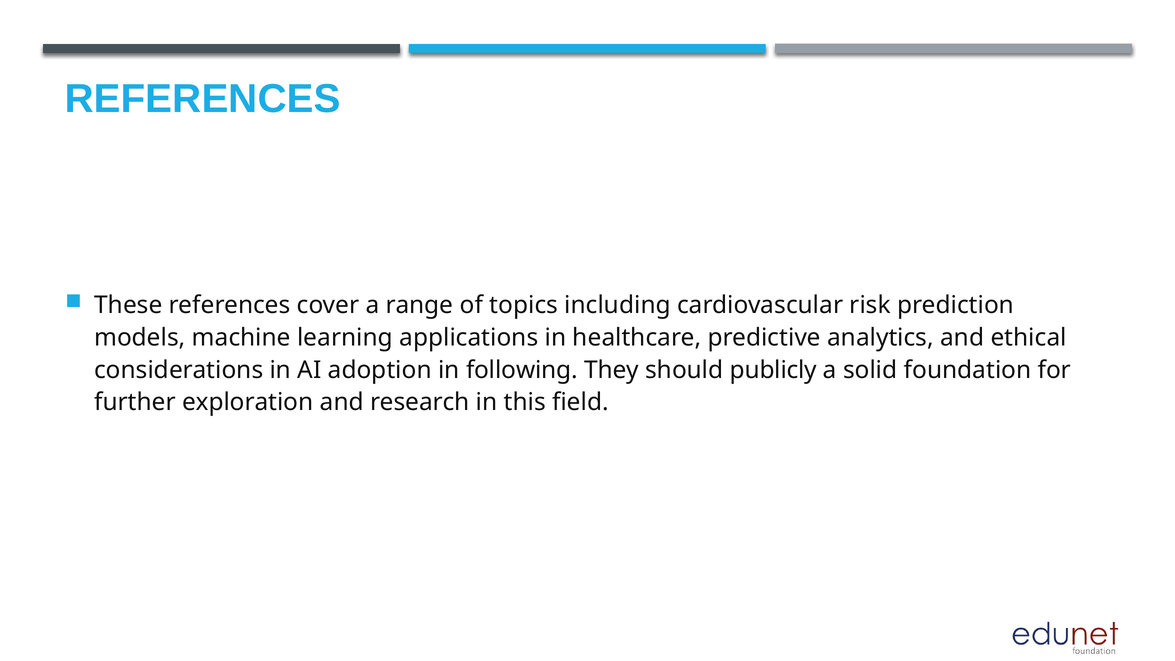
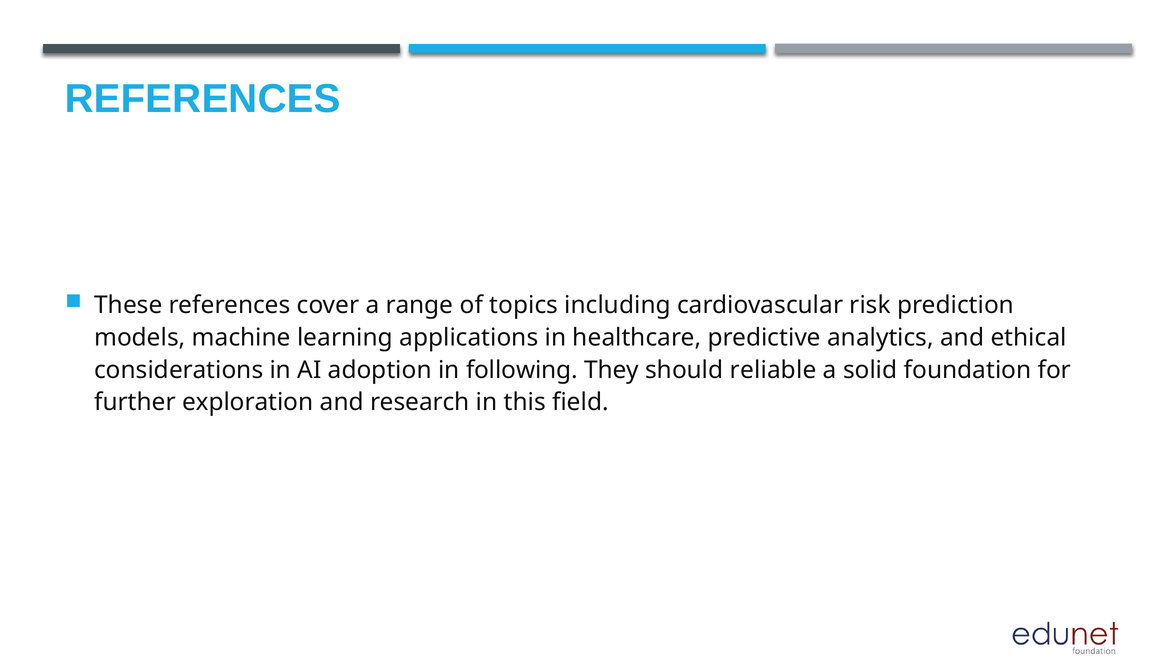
publicly: publicly -> reliable
